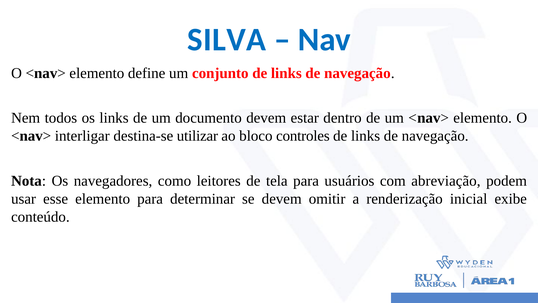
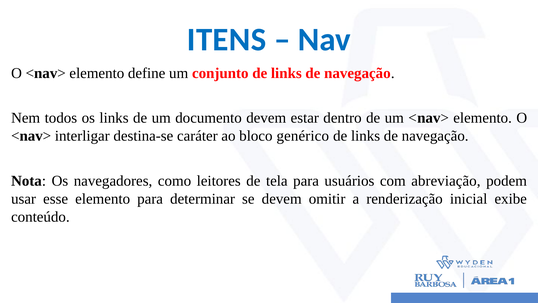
SILVA: SILVA -> ITENS
utilizar: utilizar -> caráter
controles: controles -> genérico
